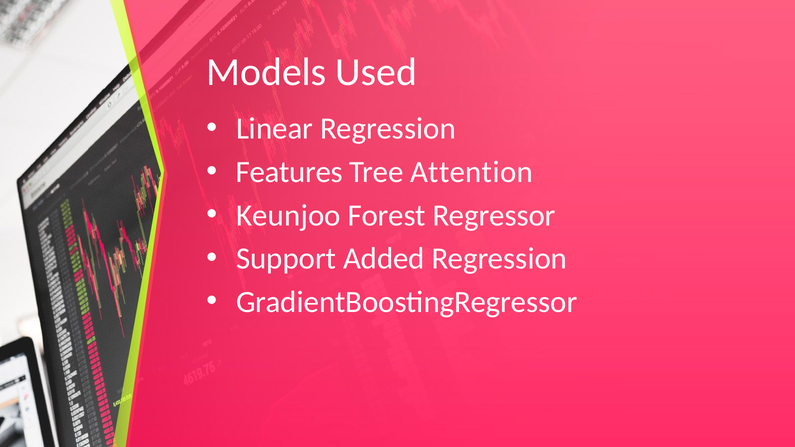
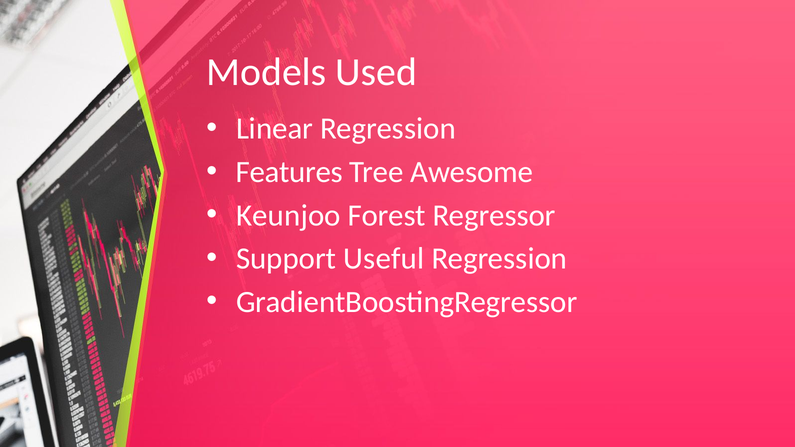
Attention: Attention -> Awesome
Added: Added -> Useful
